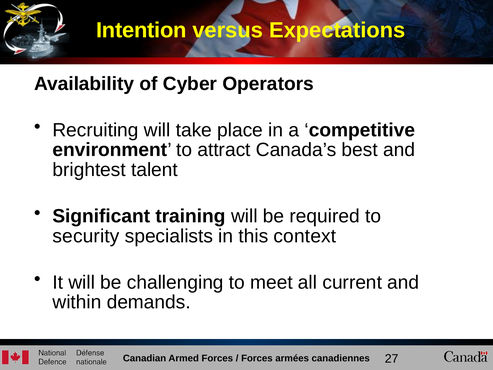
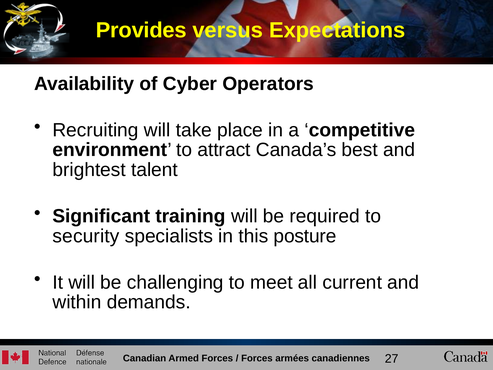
Intention: Intention -> Provides
context: context -> posture
